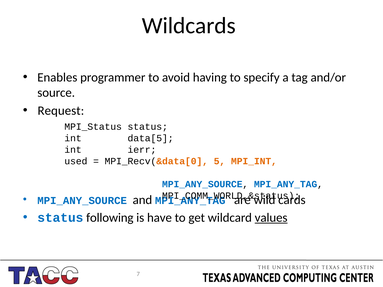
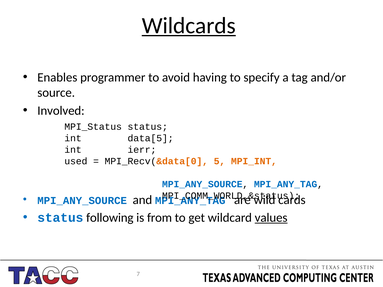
Wildcards underline: none -> present
Request: Request -> Involved
have: have -> from
